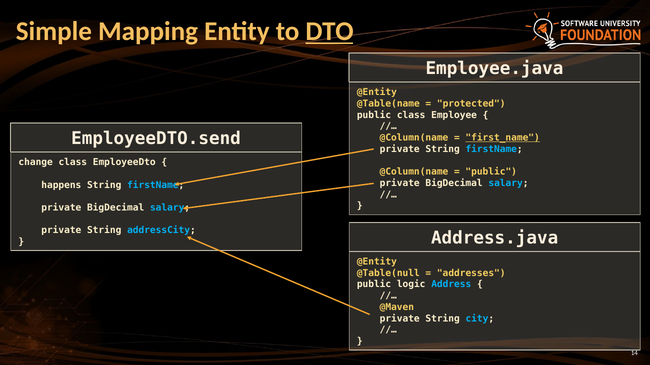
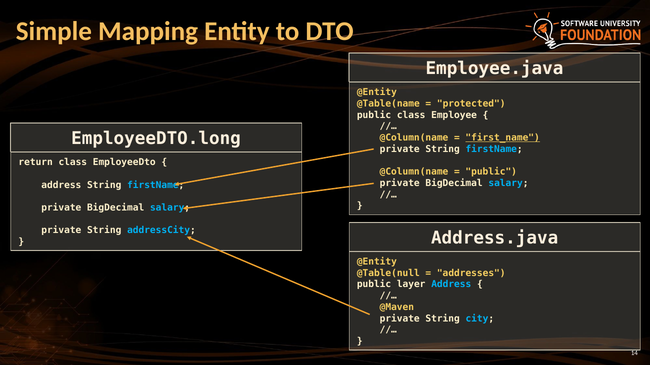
DTO underline: present -> none
EmployeeDTO.send: EmployeeDTO.send -> EmployeeDTO.long
change: change -> return
happens at (61, 185): happens -> address
logic: logic -> layer
